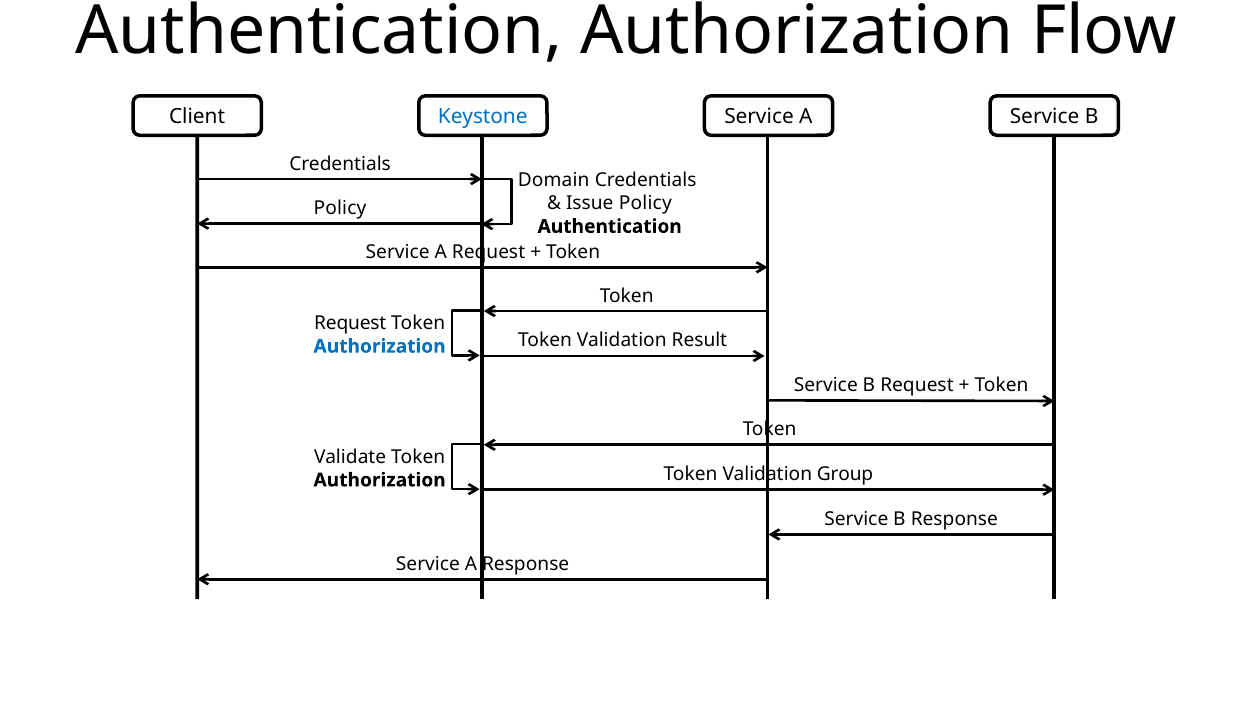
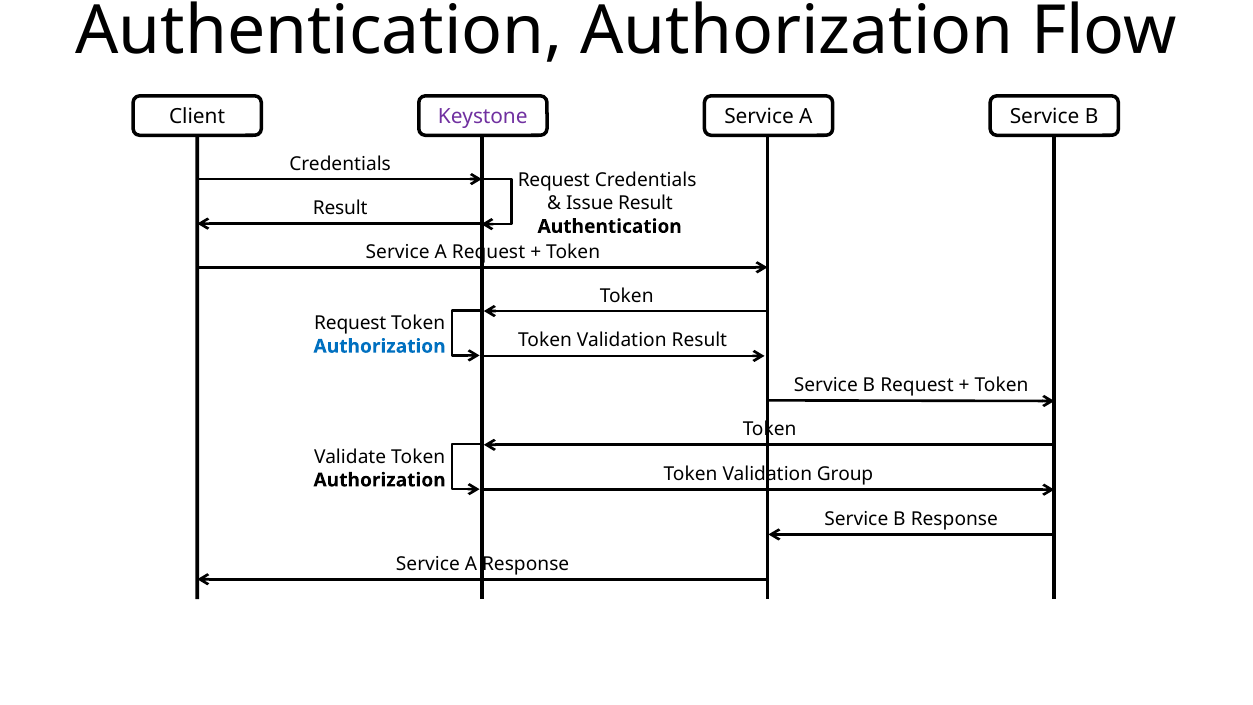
Keystone colour: blue -> purple
Domain at (554, 180): Domain -> Request
Issue Policy: Policy -> Result
Policy at (340, 208): Policy -> Result
